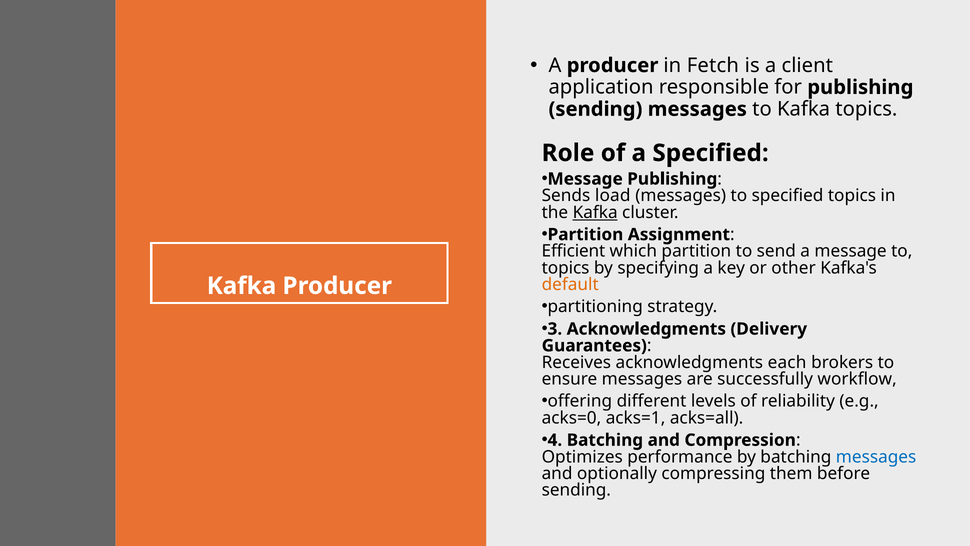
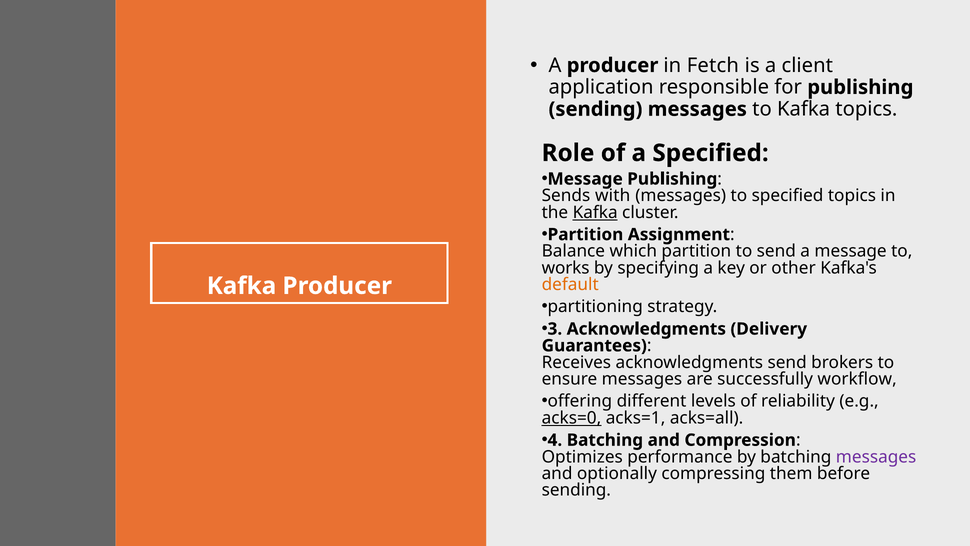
load: load -> with
Efficient: Efficient -> Balance
topics at (566, 268): topics -> works
acknowledgments each: each -> send
acks=0 underline: none -> present
messages at (876, 457) colour: blue -> purple
